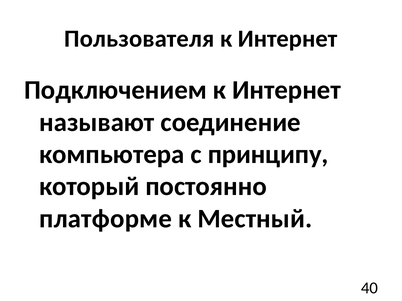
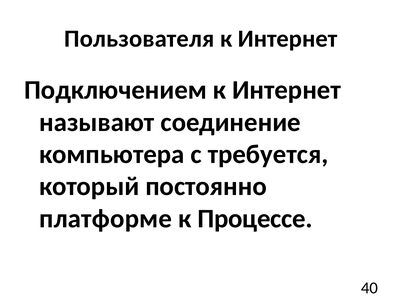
принципу: принципу -> требуется
Местный: Местный -> Процессе
